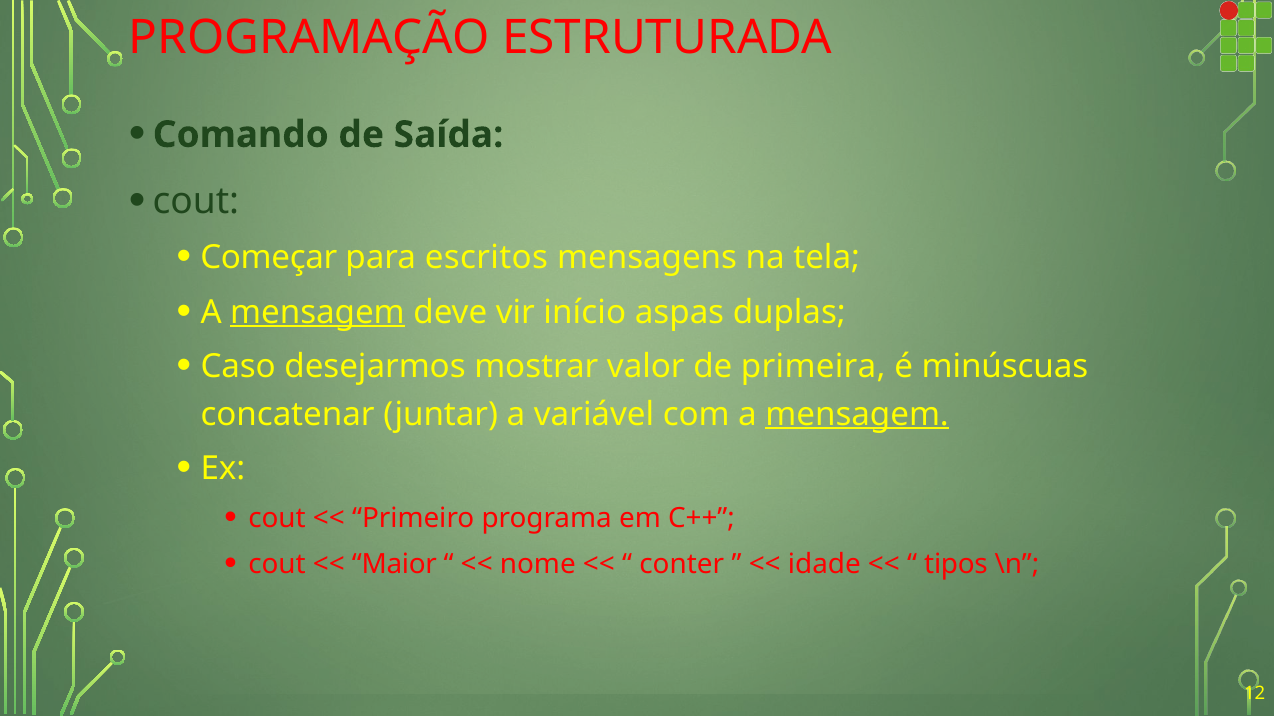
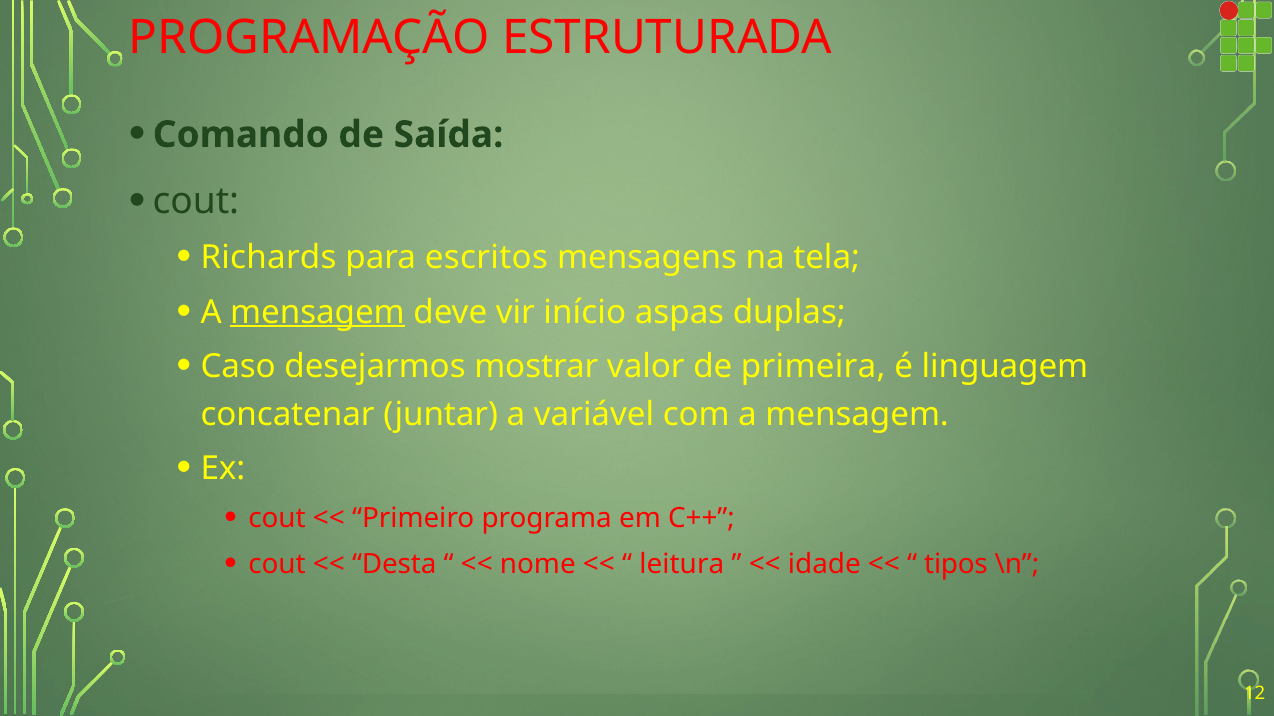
Começar: Começar -> Richards
minúscuas: minúscuas -> linguagem
mensagem at (857, 415) underline: present -> none
Maior: Maior -> Desta
conter: conter -> leitura
